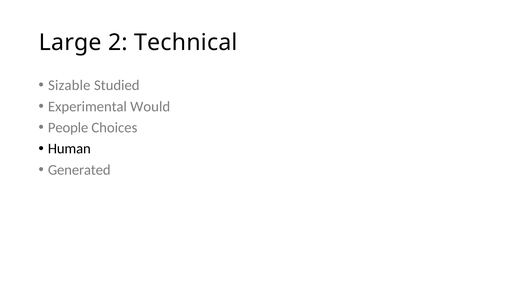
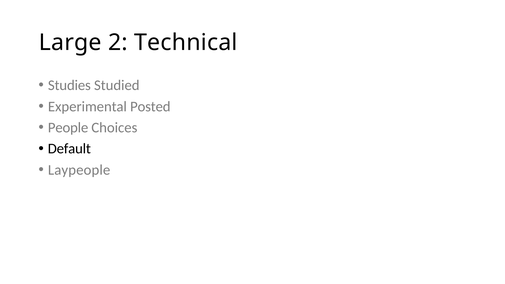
Sizable: Sizable -> Studies
Would: Would -> Posted
Human: Human -> Default
Generated: Generated -> Laypeople
